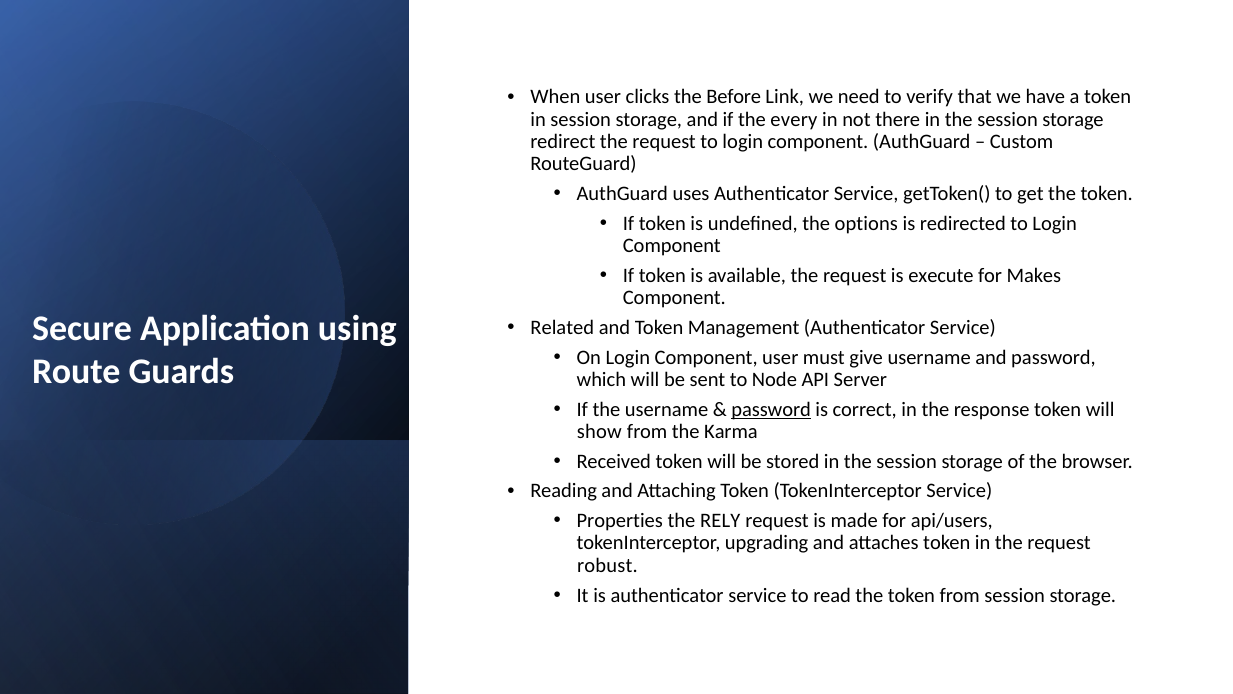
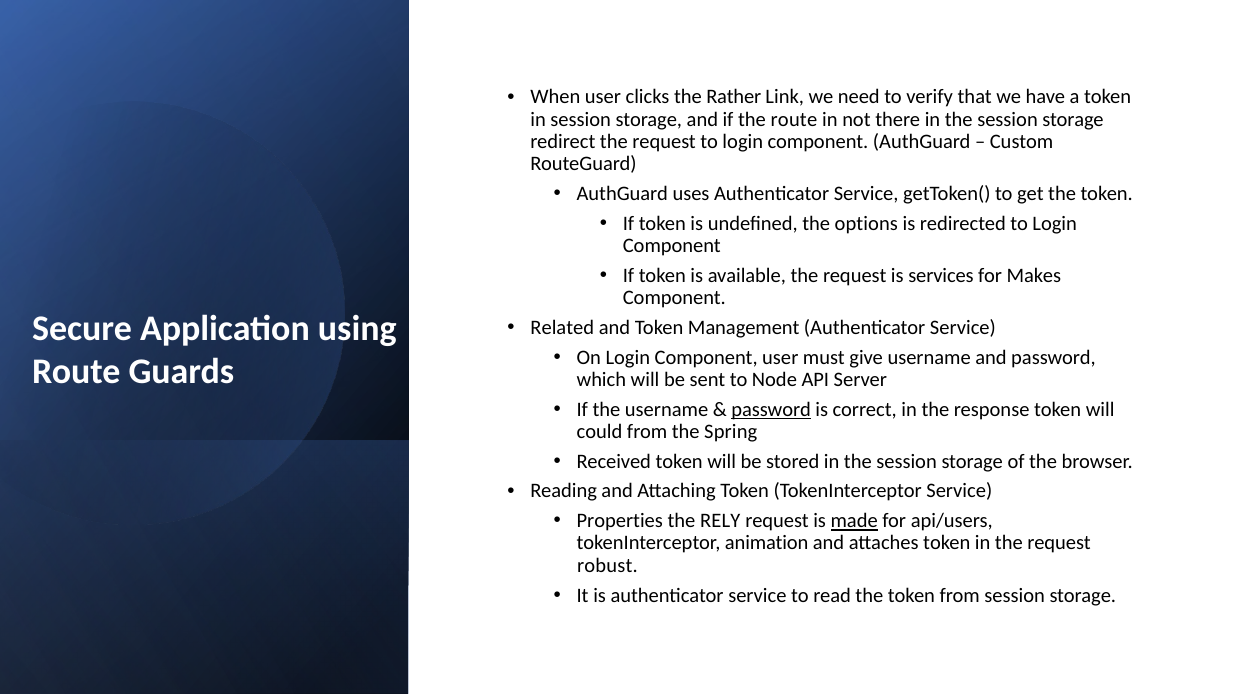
Before: Before -> Rather
the every: every -> route
execute: execute -> services
show: show -> could
Karma: Karma -> Spring
made underline: none -> present
upgrading: upgrading -> animation
